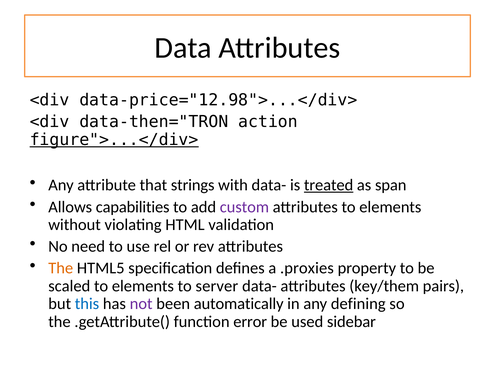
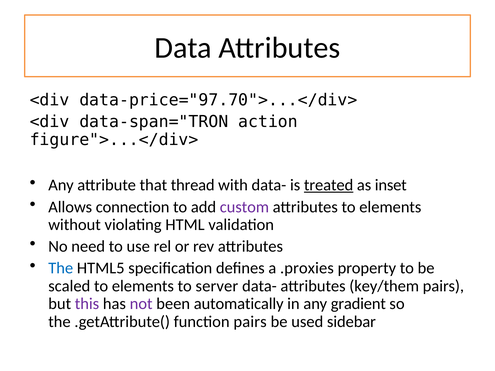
data-price="12.98">...</div>: data-price="12.98">...</div> -> data-price="97.70">...</div>
data-then="TRON: data-then="TRON -> data-span="TRON
figure">...</div> underline: present -> none
strings: strings -> thread
span: span -> inset
capabilities: capabilities -> connection
The at (61, 268) colour: orange -> blue
this colour: blue -> purple
defining: defining -> gradient
function error: error -> pairs
